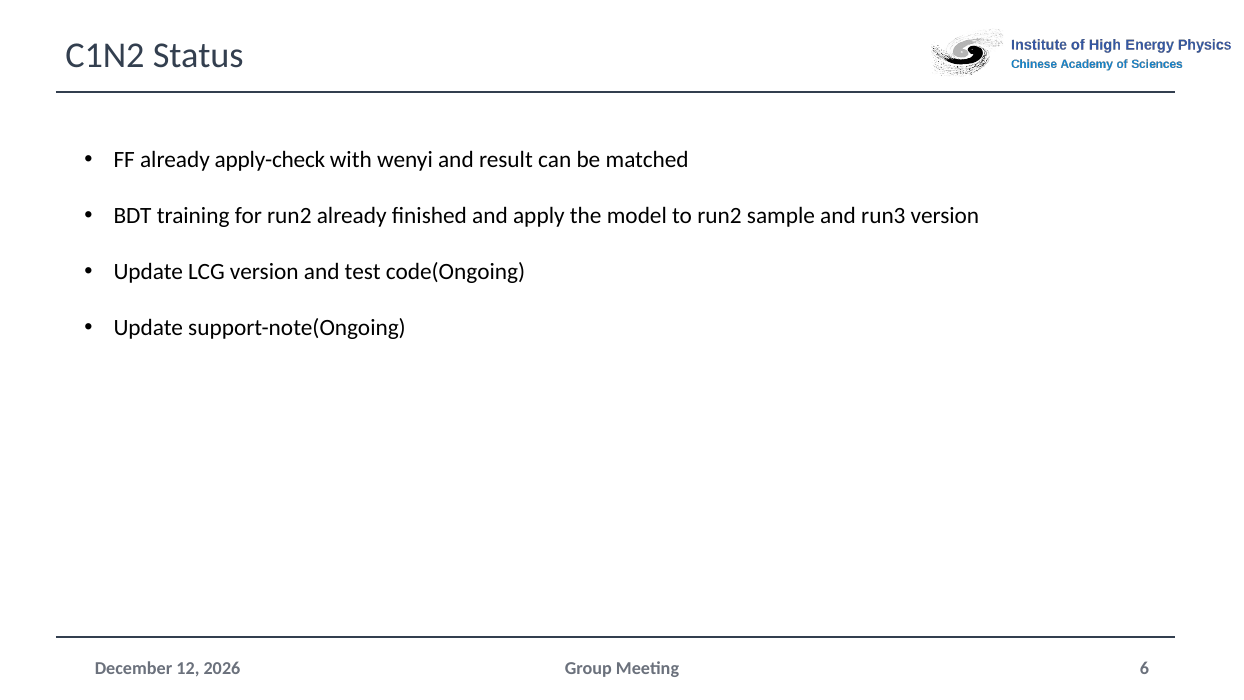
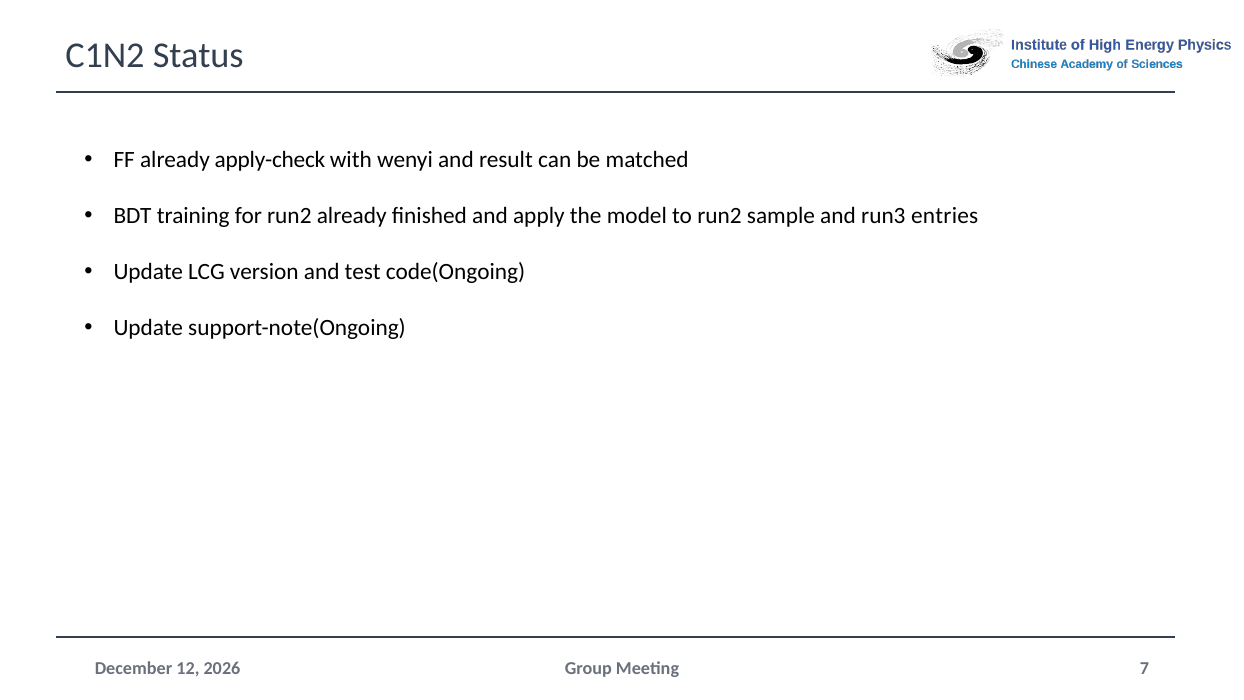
run3 version: version -> entries
6: 6 -> 7
